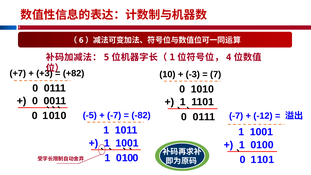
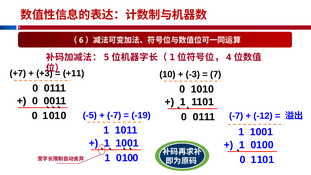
+82: +82 -> +11
-82: -82 -> -19
